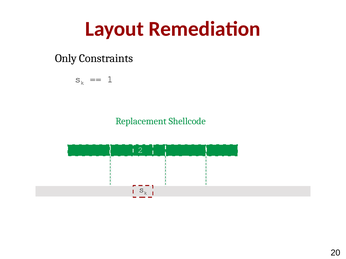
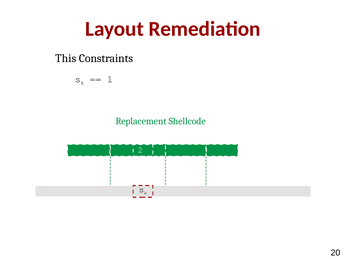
Only: Only -> This
